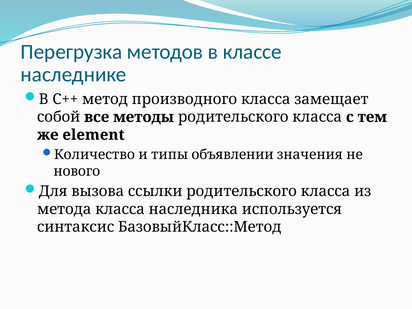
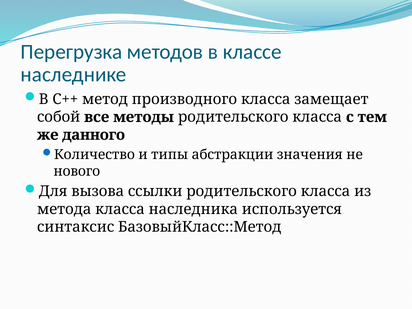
element: element -> данного
объявлении: объявлении -> абстракции
